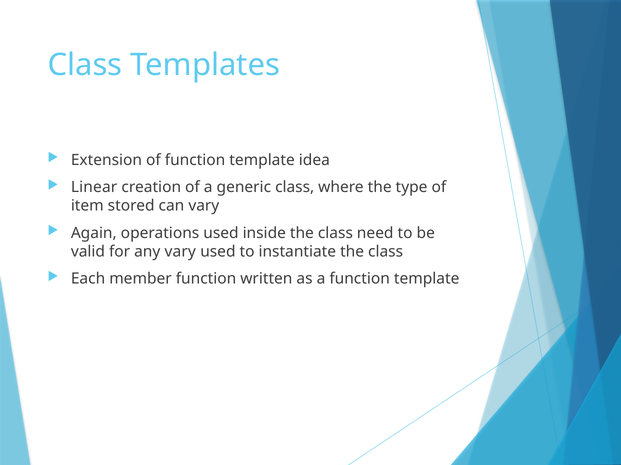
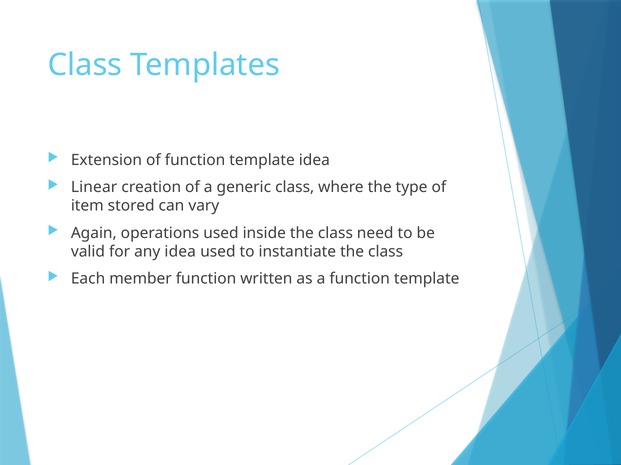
any vary: vary -> idea
